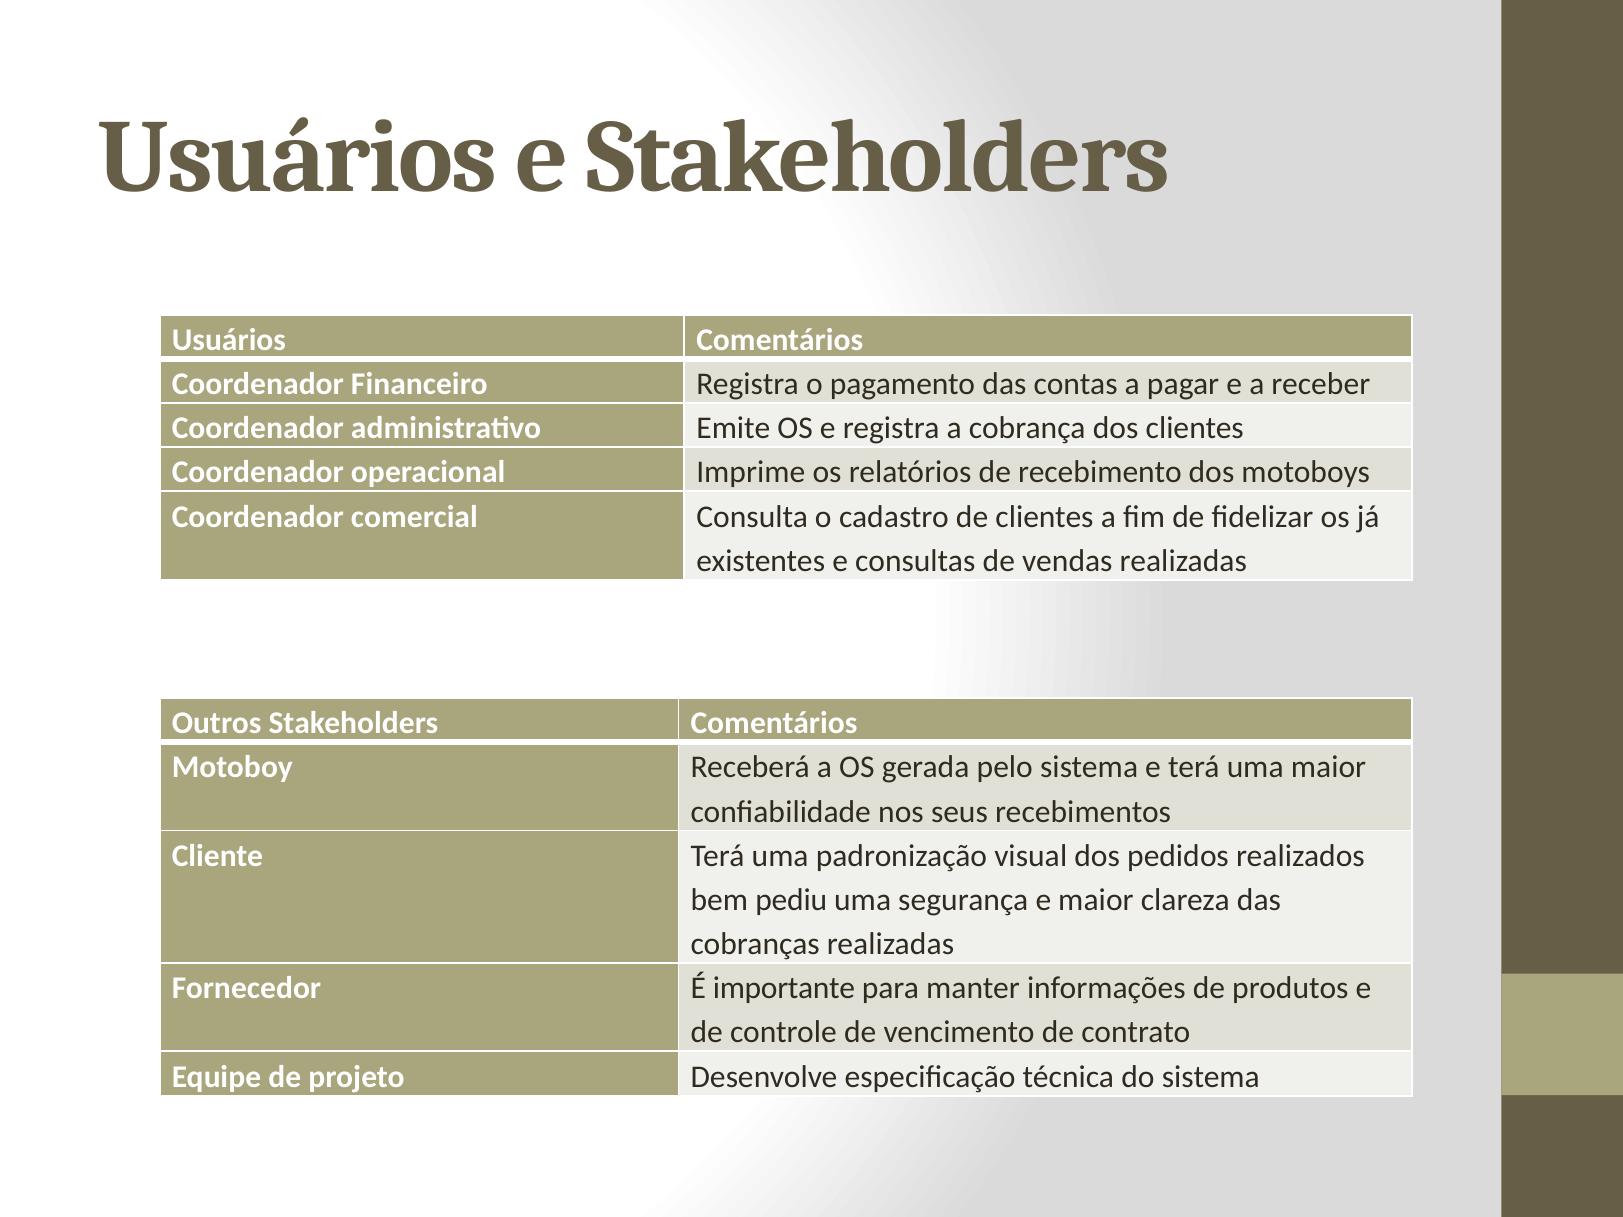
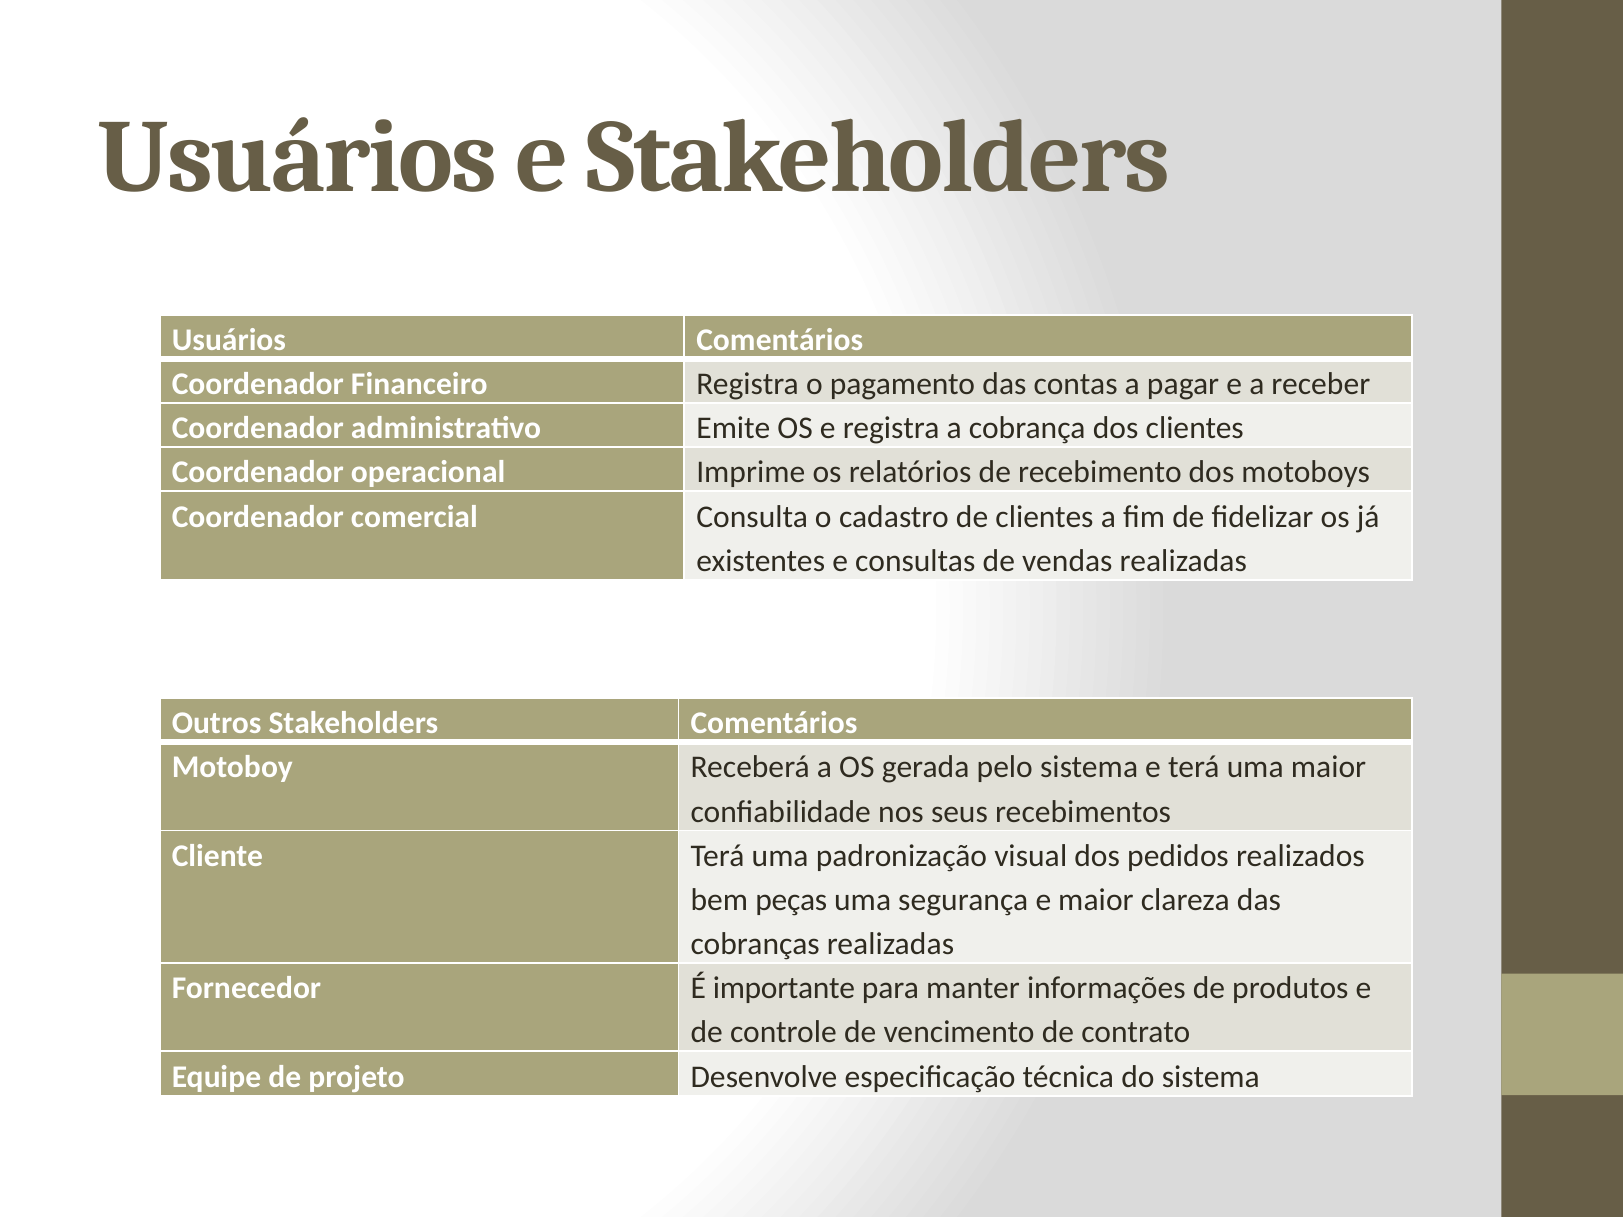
pediu: pediu -> peças
